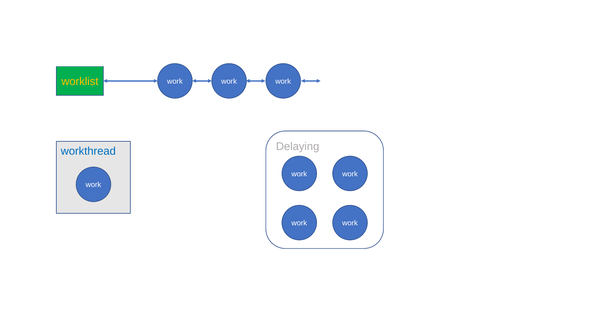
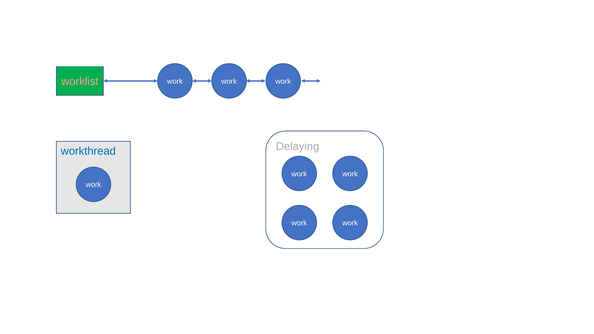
worklist colour: yellow -> pink
